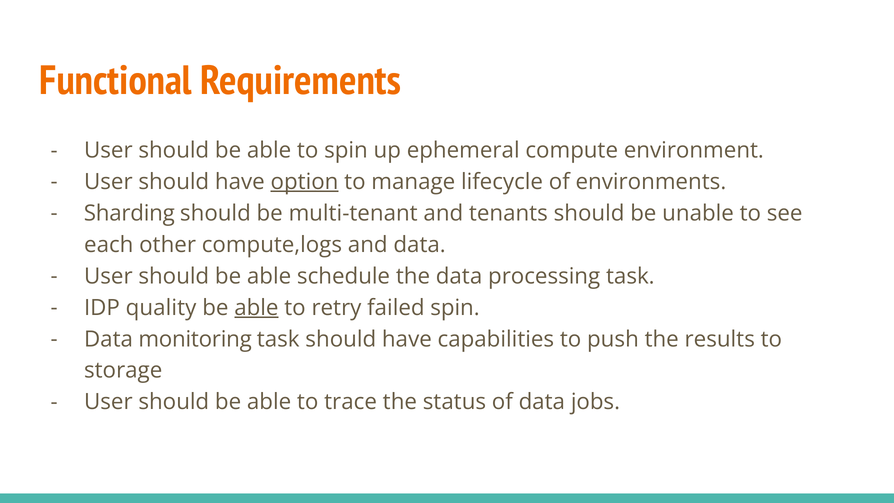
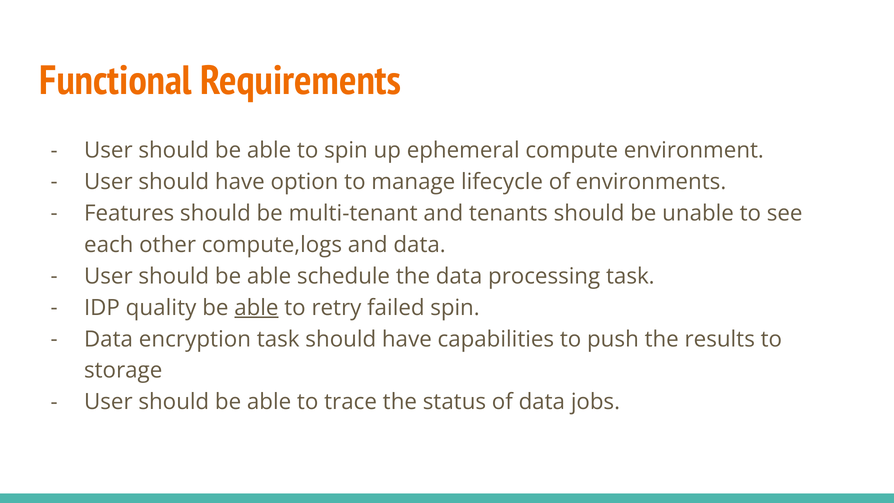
option underline: present -> none
Sharding: Sharding -> Features
monitoring: monitoring -> encryption
